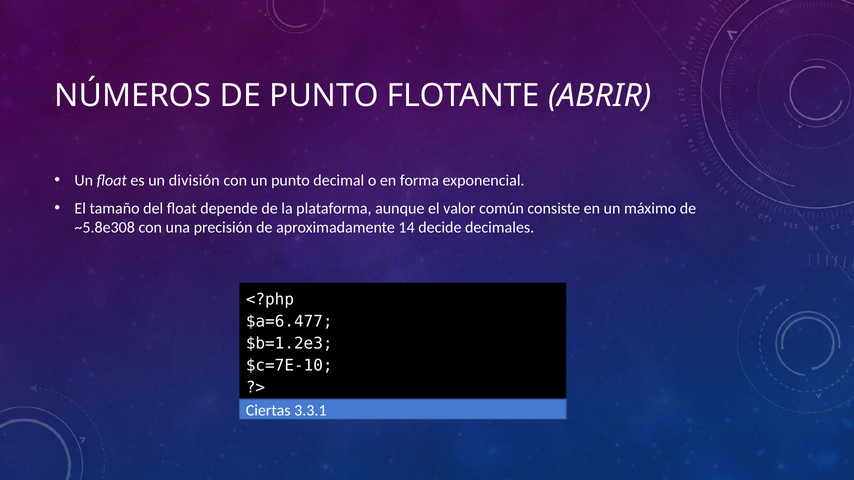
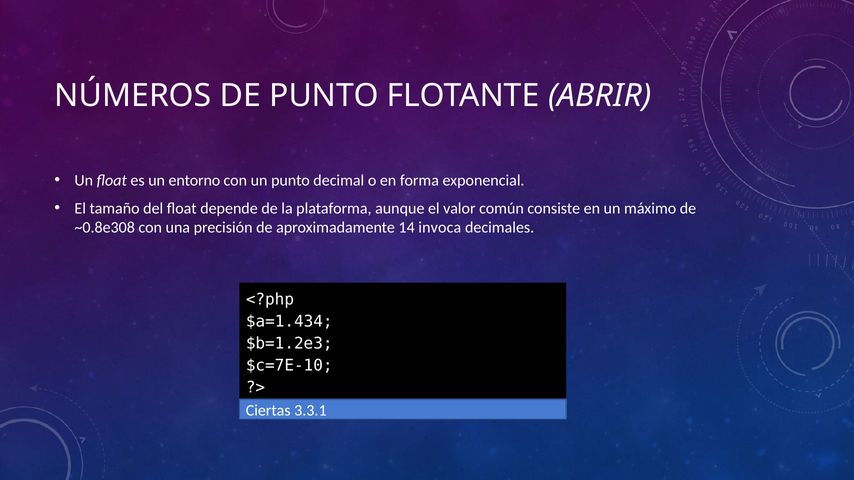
división: división -> entorno
~5.8e308: ~5.8e308 -> ~0.8e308
decide: decide -> invoca
$a=6.477: $a=6.477 -> $a=1.434
